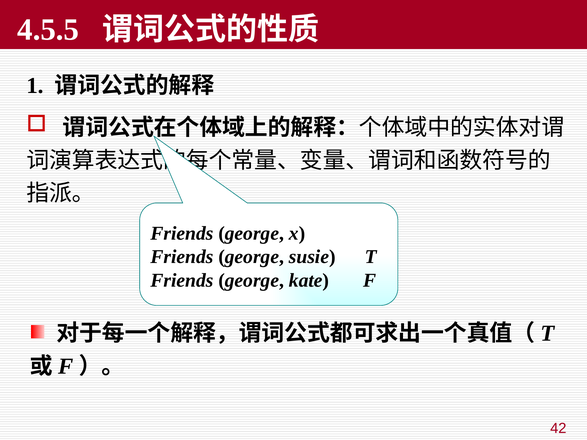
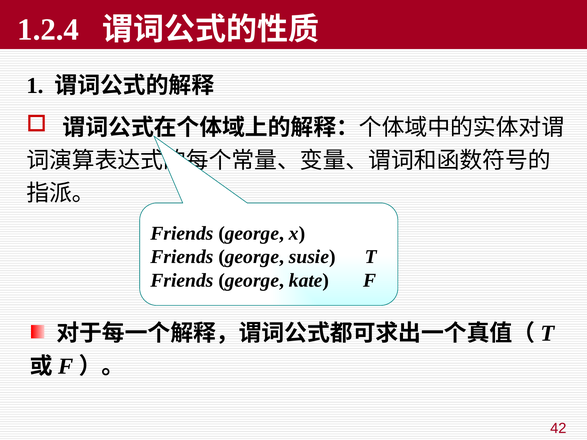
4.5.5: 4.5.5 -> 1.2.4
